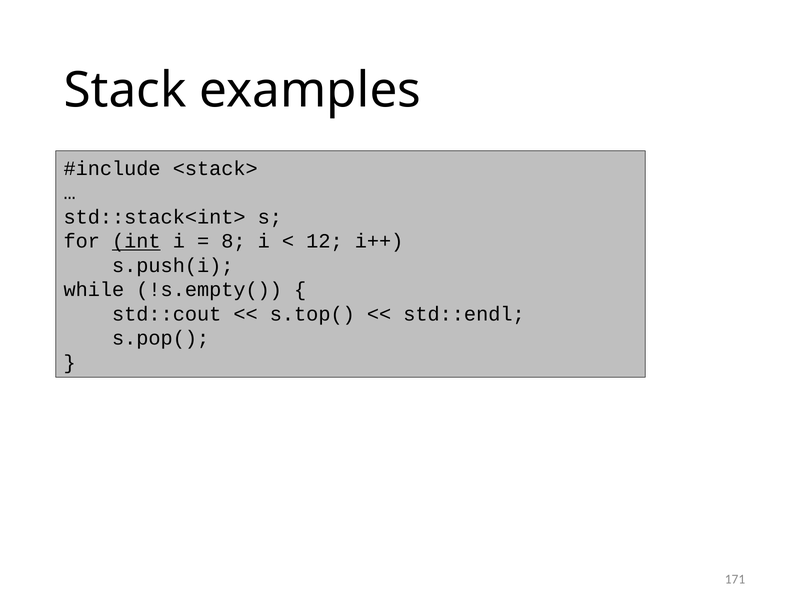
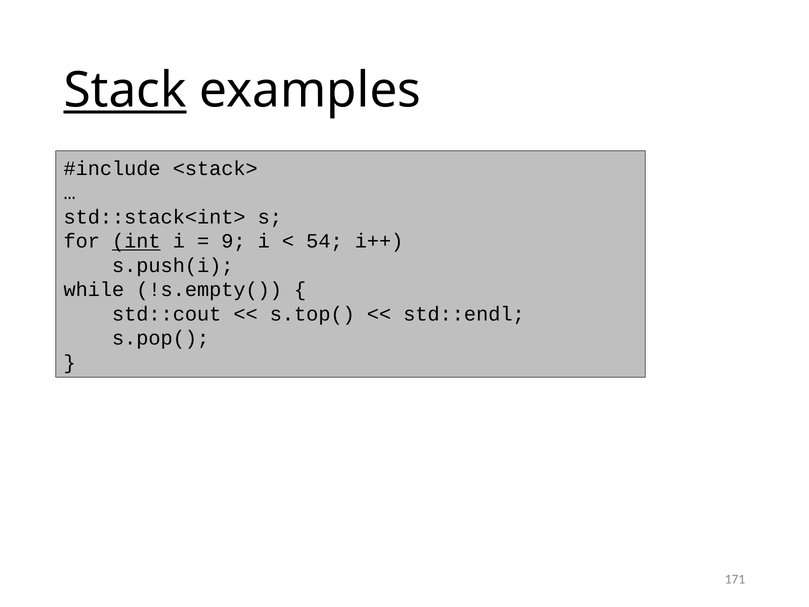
Stack underline: none -> present
8: 8 -> 9
12: 12 -> 54
